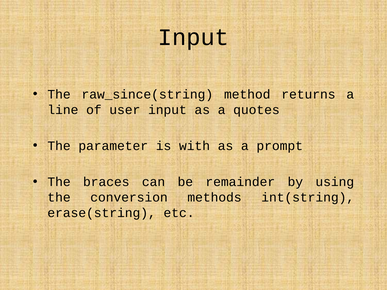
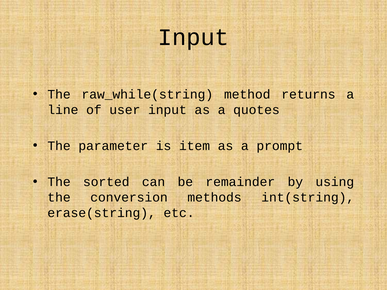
raw_since(string: raw_since(string -> raw_while(string
with: with -> item
braces: braces -> sorted
